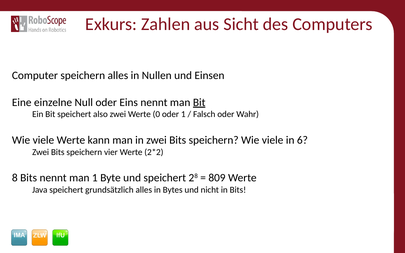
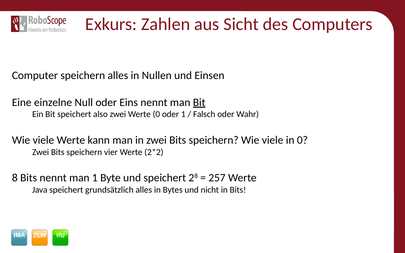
in 6: 6 -> 0
809: 809 -> 257
